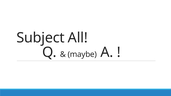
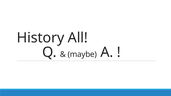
Subject: Subject -> History
